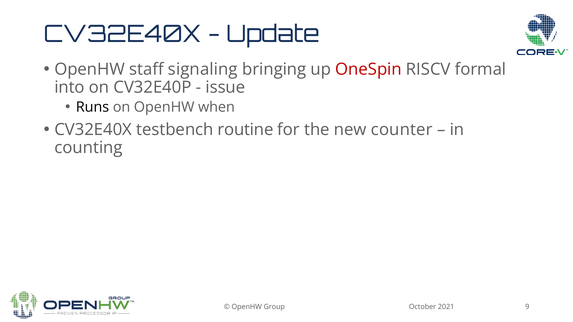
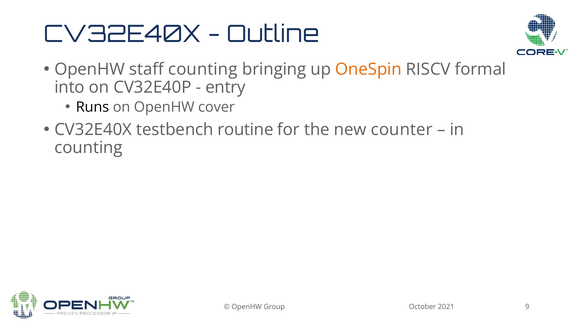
Update: Update -> Outline
staff signaling: signaling -> counting
OneSpin colour: red -> orange
issue: issue -> entry
when: when -> cover
